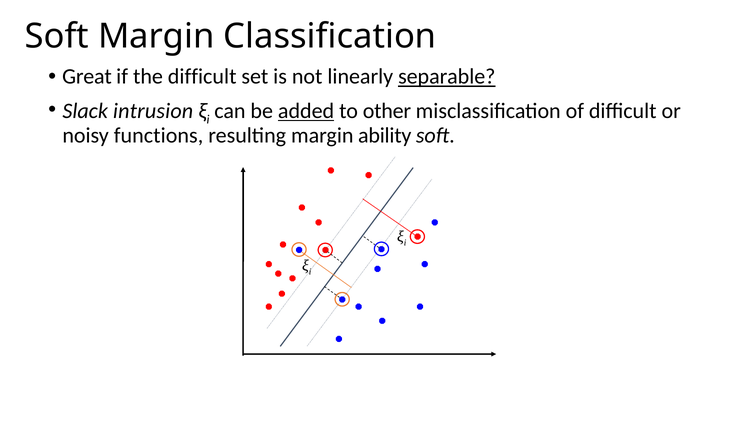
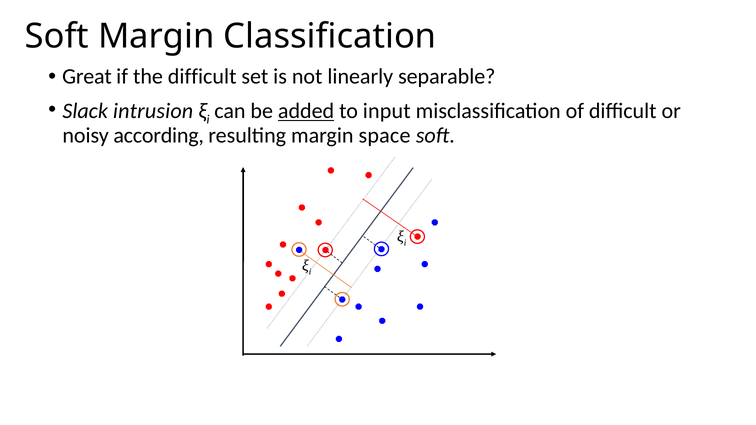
separable underline: present -> none
other: other -> input
functions: functions -> according
ability: ability -> space
